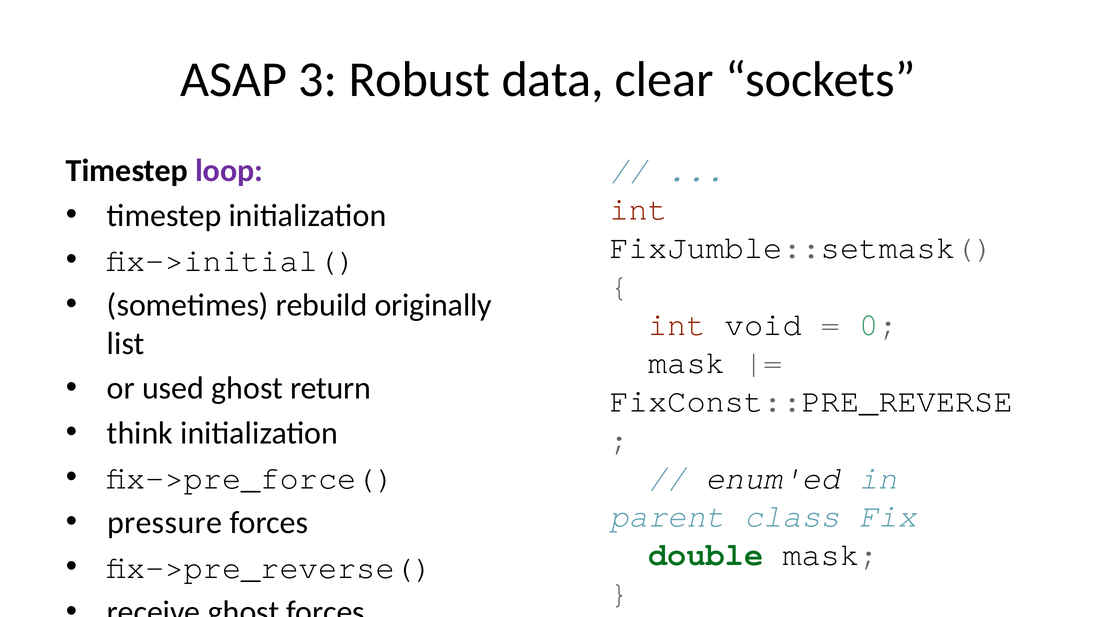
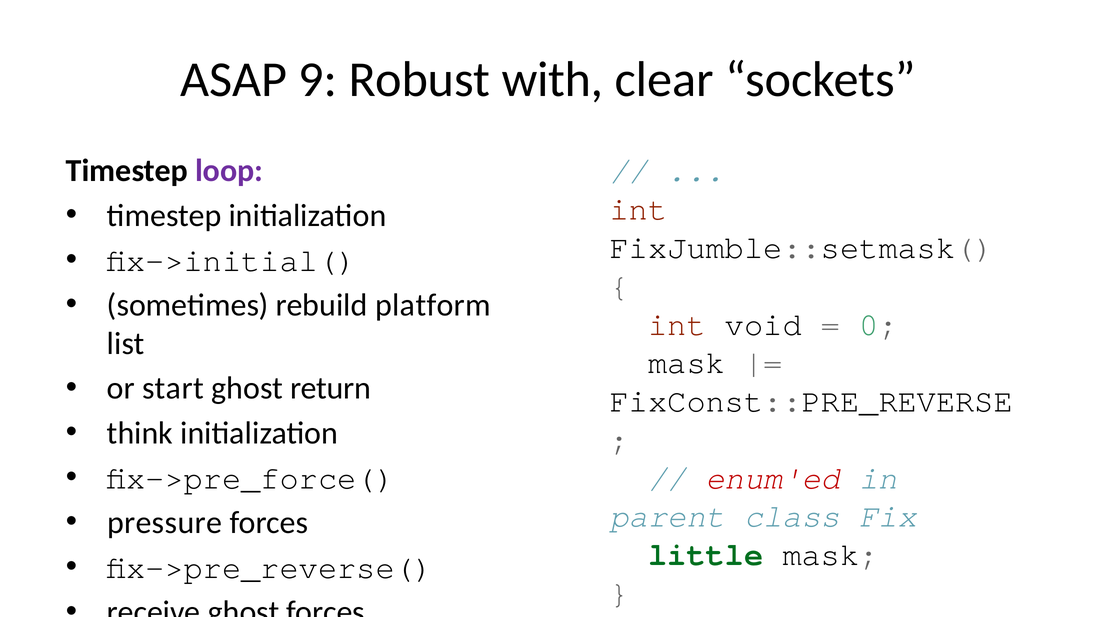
3: 3 -> 9
data: data -> with
originally: originally -> platform
used: used -> start
enum'ed colour: black -> red
double at (706, 555): double -> little
